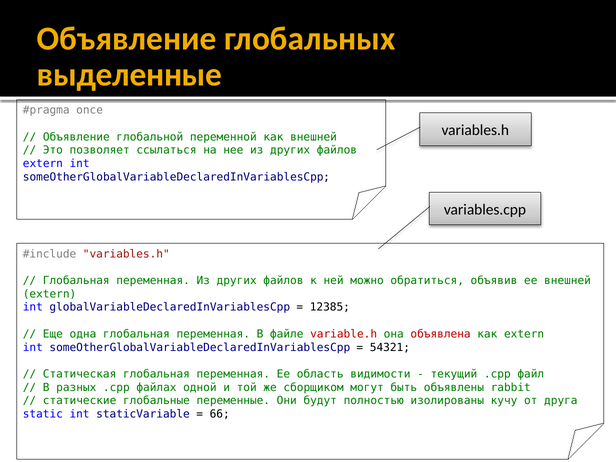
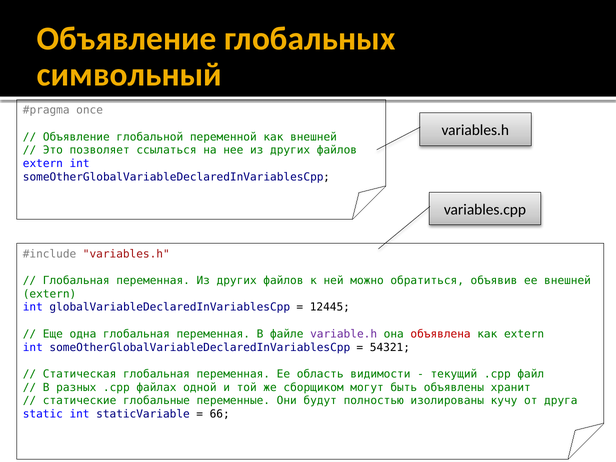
выделенные: выделенные -> символьный
12385: 12385 -> 12445
variable.h colour: red -> purple
rabbit: rabbit -> хранит
